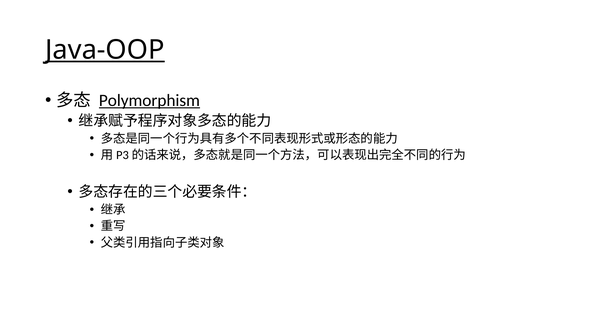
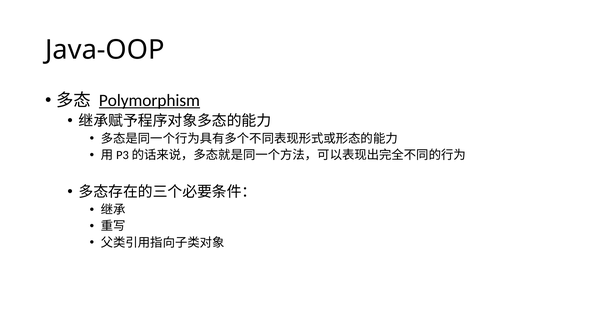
Java-OOP underline: present -> none
